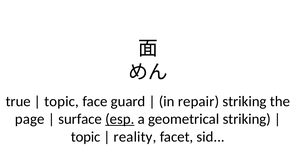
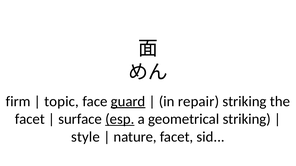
true: true -> firm
guard underline: none -> present
page at (30, 119): page -> facet
topic at (86, 137): topic -> style
reality: reality -> nature
